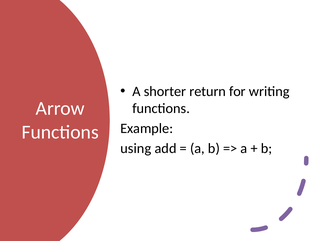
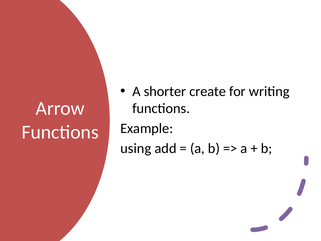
return: return -> create
